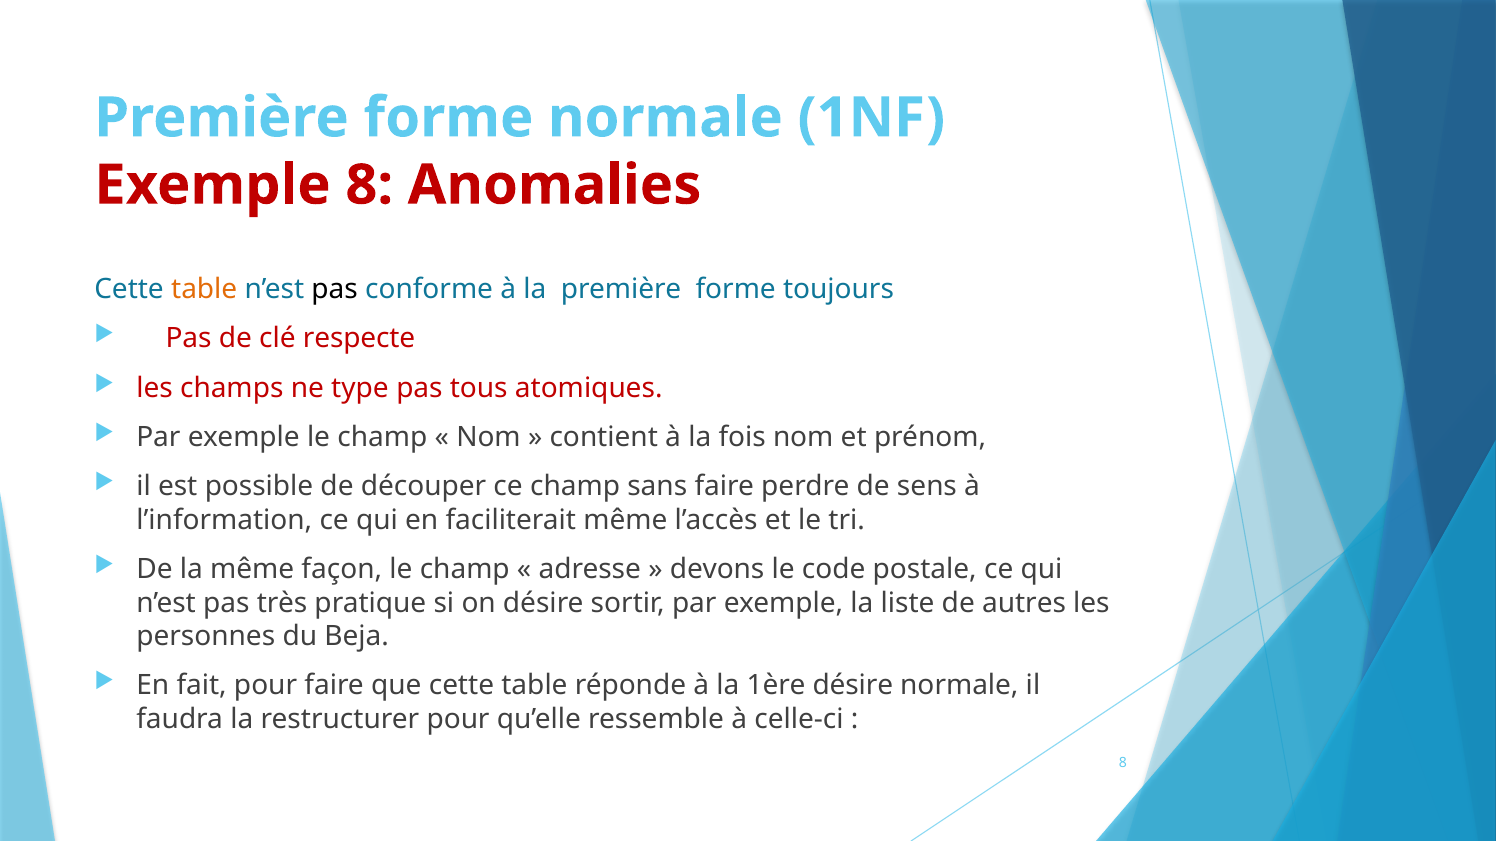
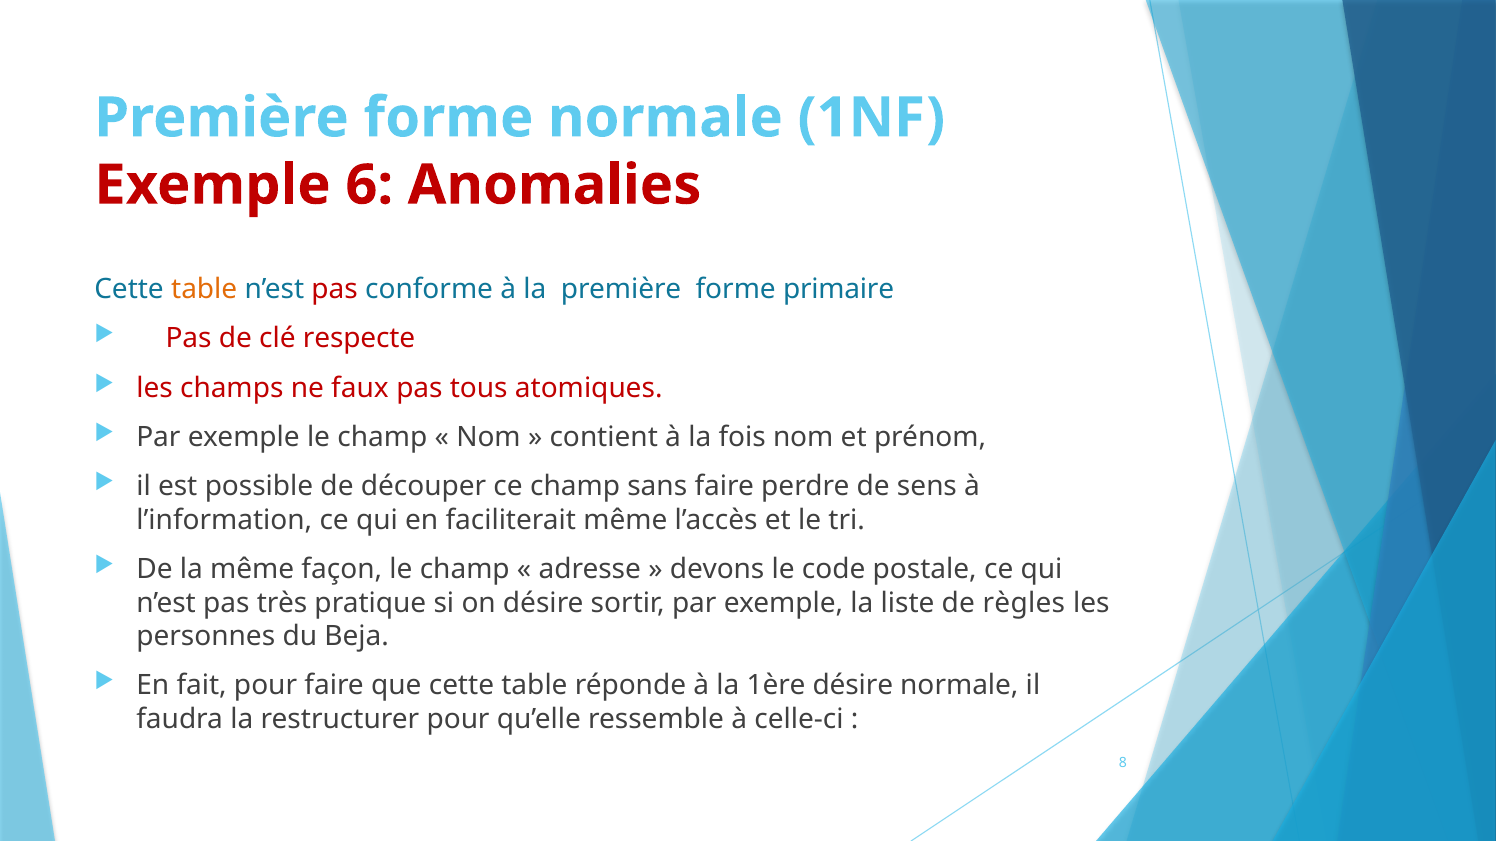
Exemple 8: 8 -> 6
pas at (335, 290) colour: black -> red
toujours: toujours -> primaire
type: type -> faux
autres: autres -> règles
